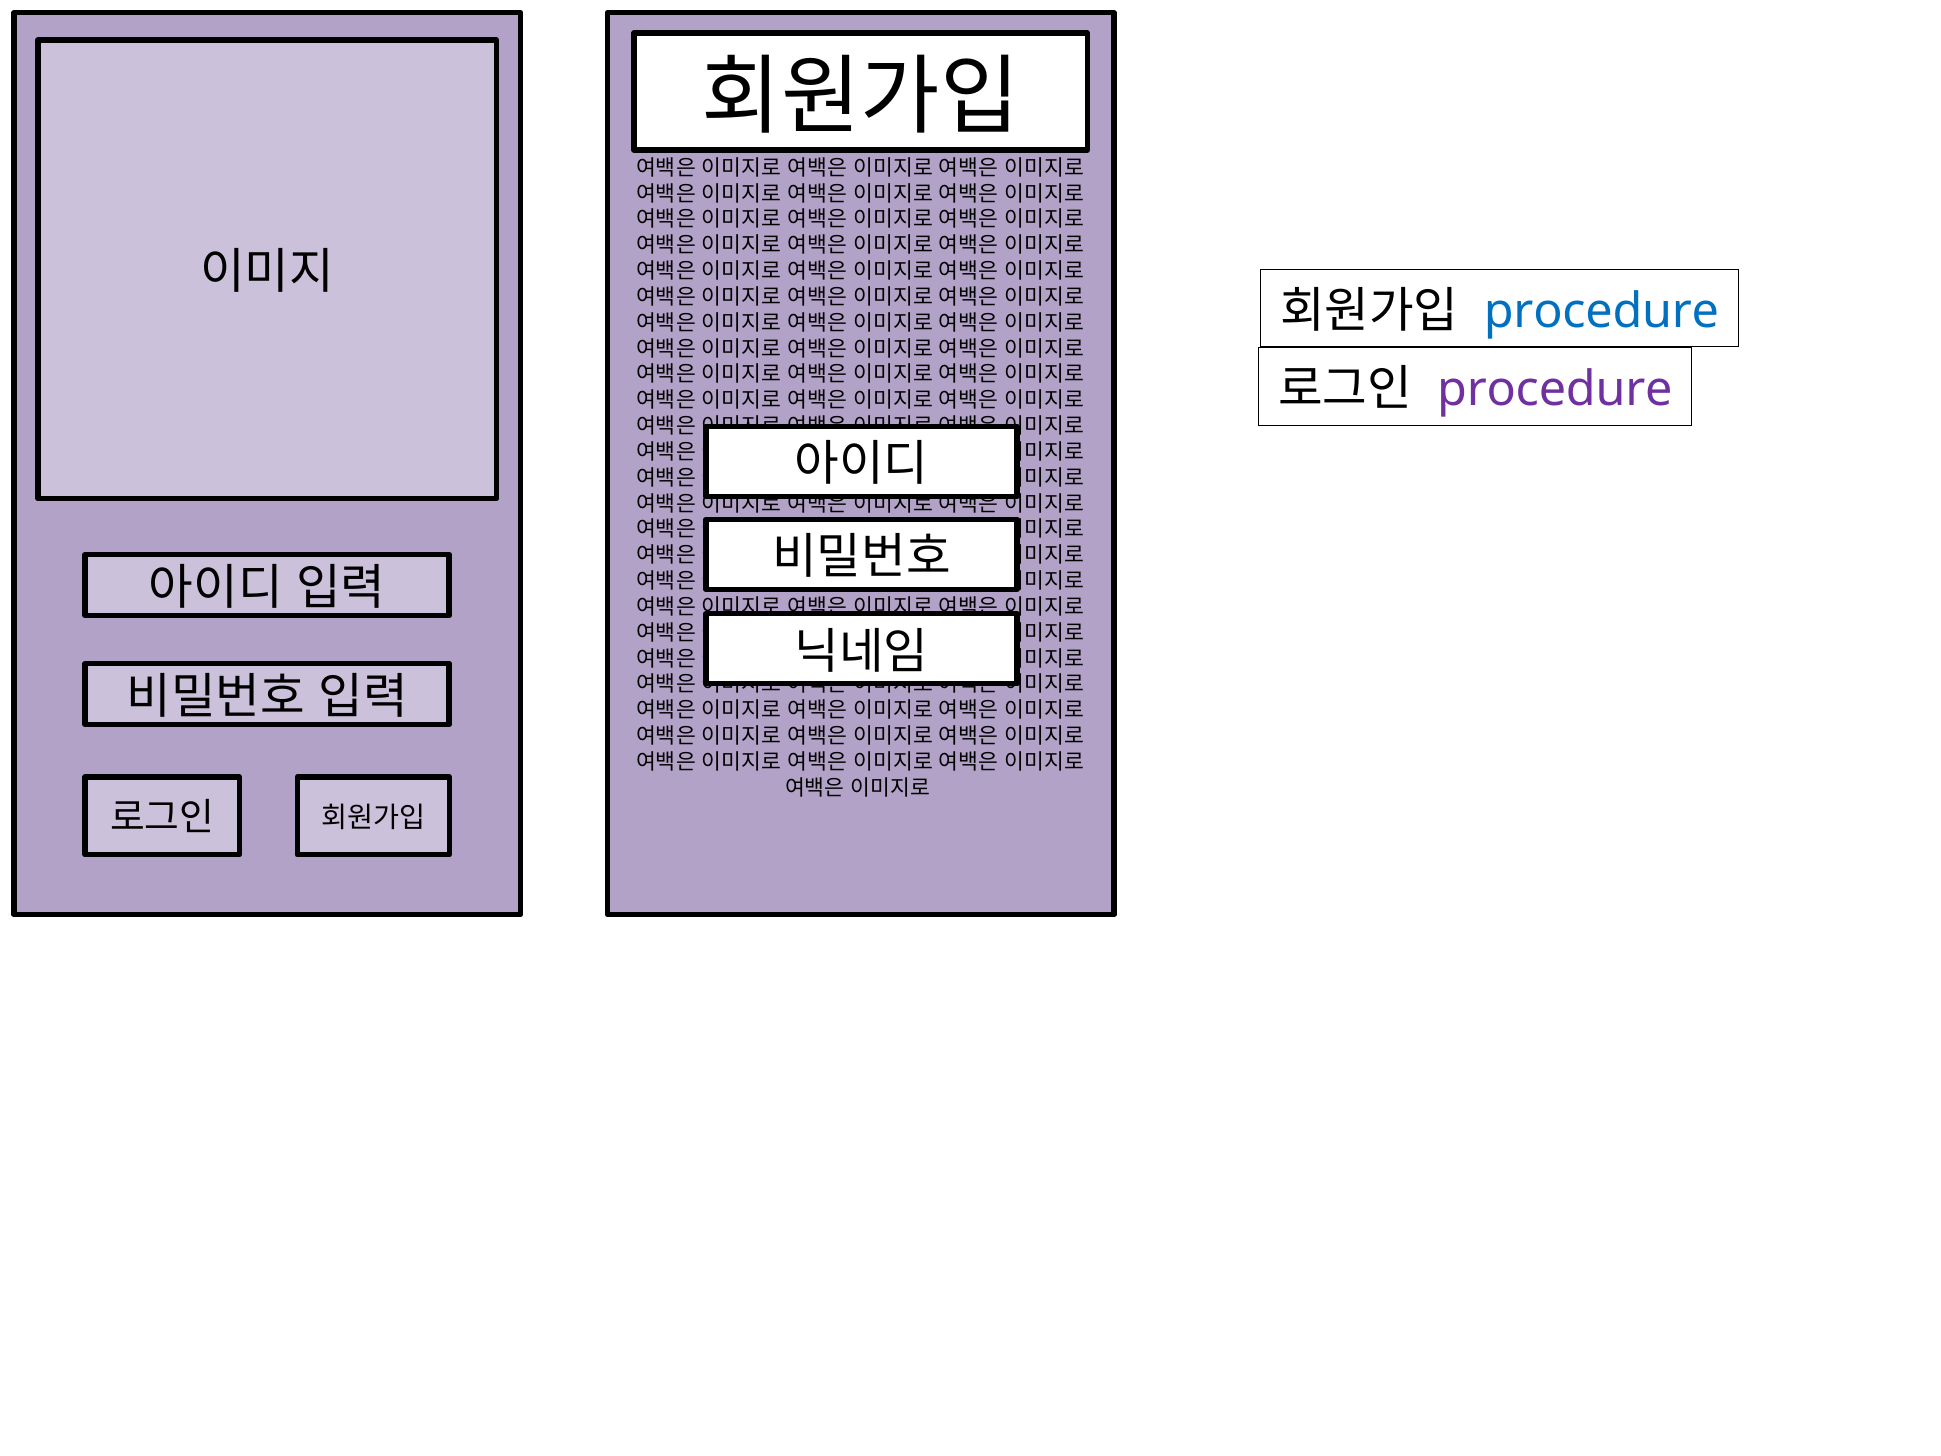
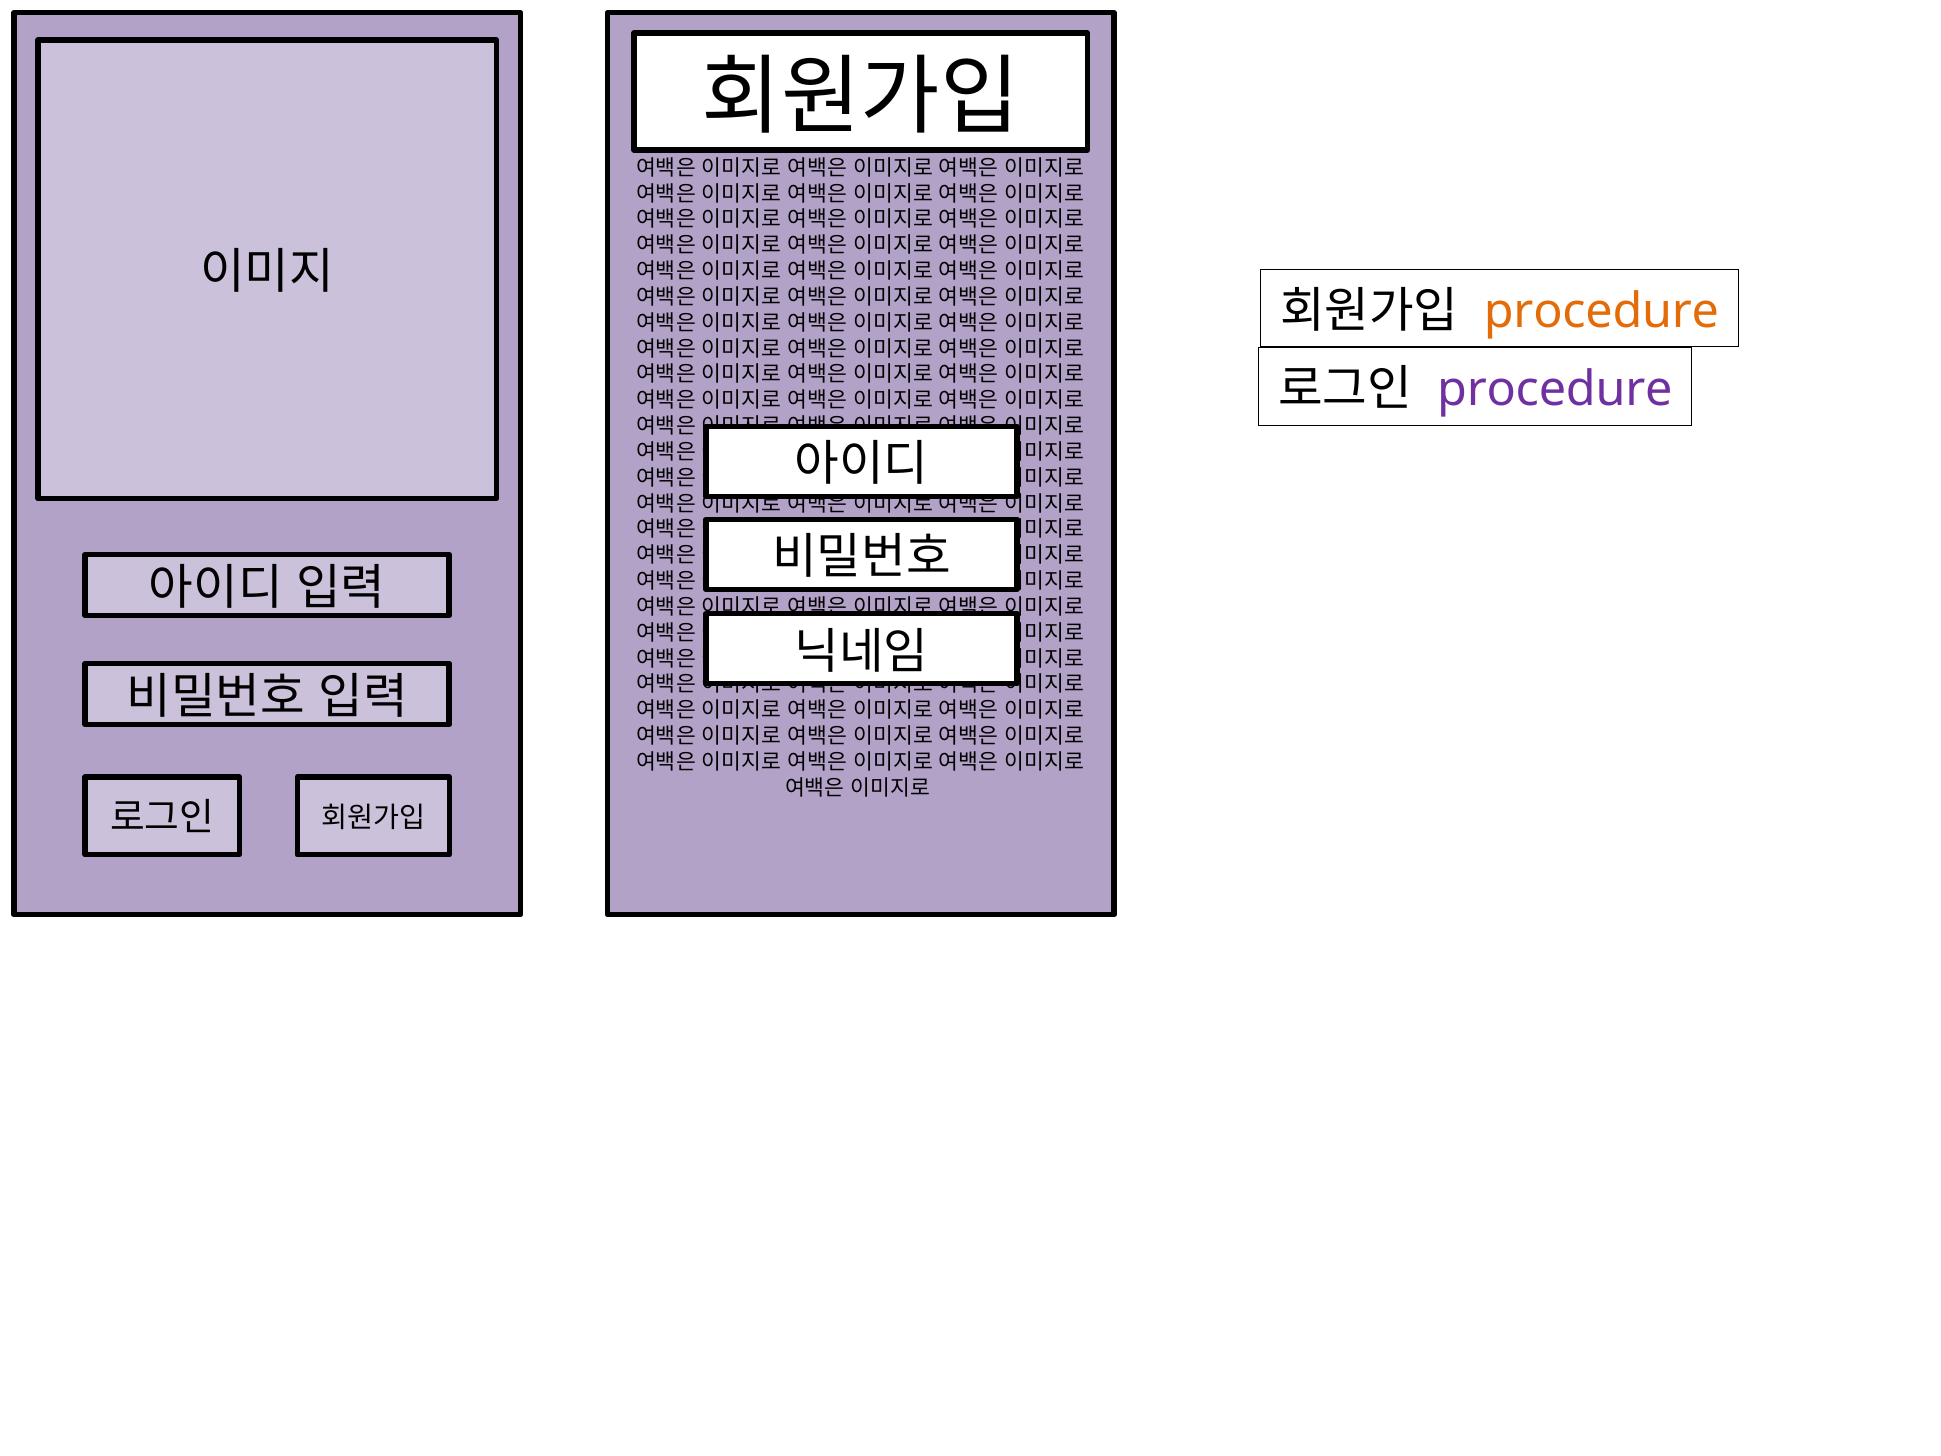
procedure at (1601, 311) colour: blue -> orange
